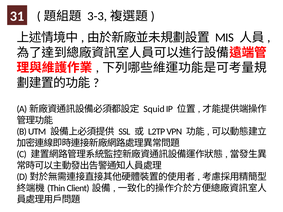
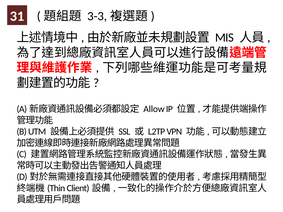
Squid: Squid -> Allow
